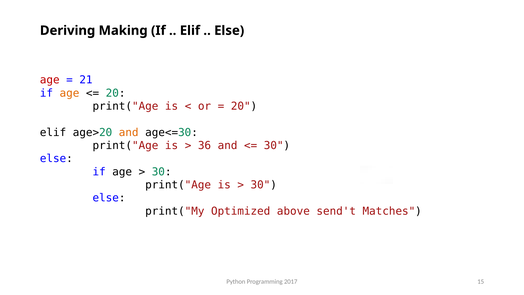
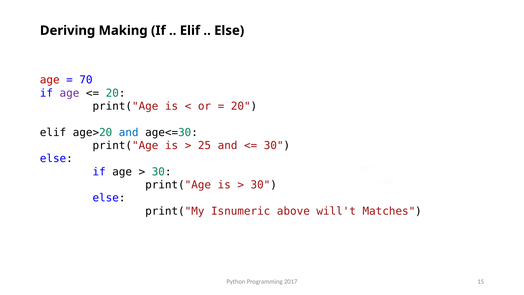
21: 21 -> 70
age at (69, 93) colour: orange -> purple
and at (129, 132) colour: orange -> blue
36: 36 -> 25
Optimized: Optimized -> Isnumeric
send't: send't -> will't
